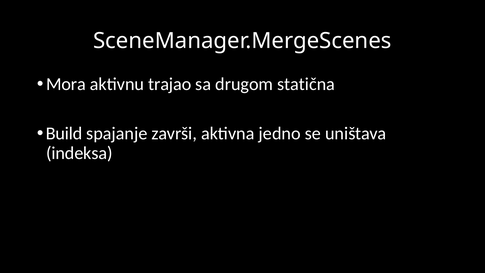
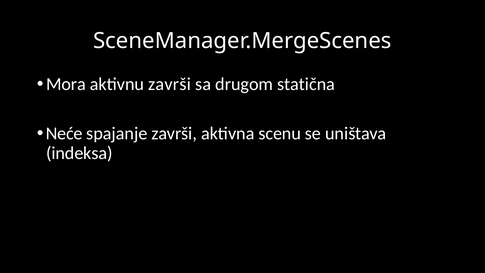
aktivnu trajao: trajao -> završi
Build: Build -> Neće
jedno: jedno -> scenu
